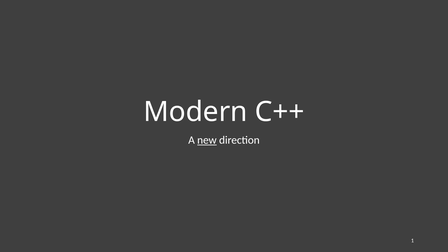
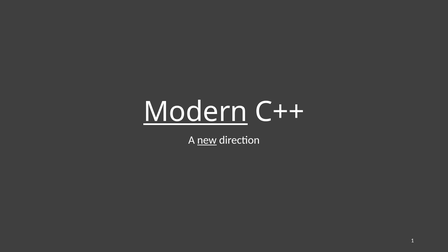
Modern underline: none -> present
